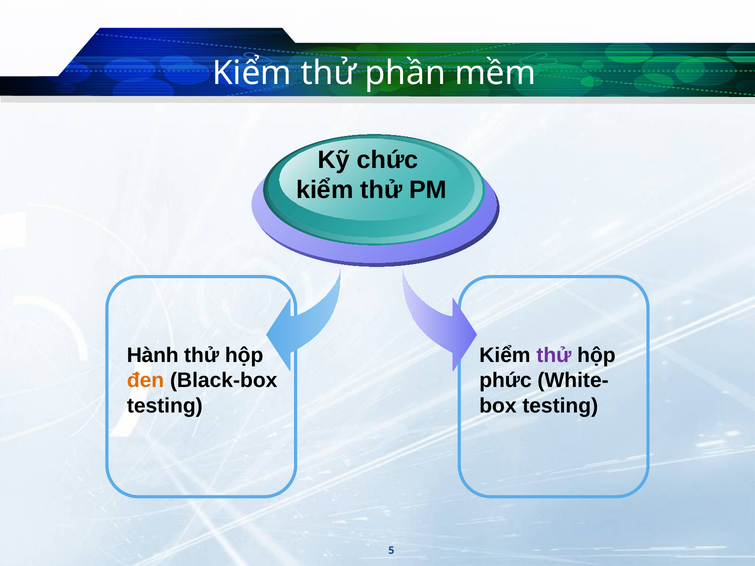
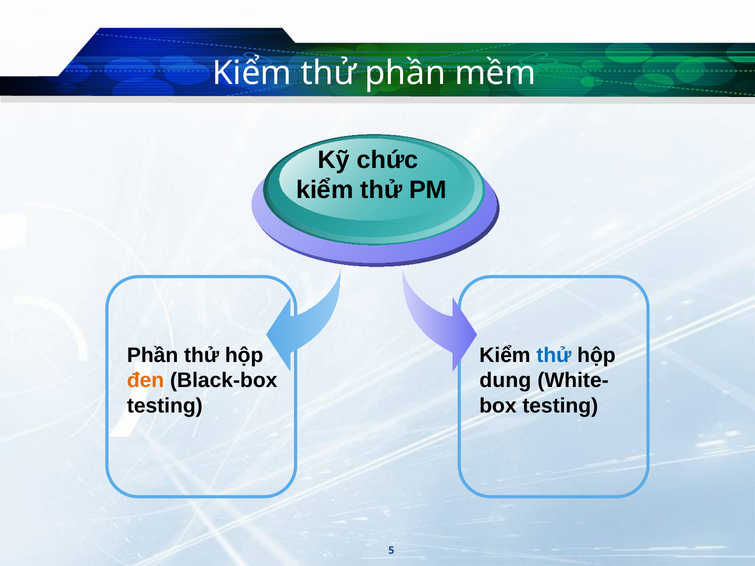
Hành at (153, 355): Hành -> Phần
thử at (554, 355) colour: purple -> blue
phức: phức -> dung
